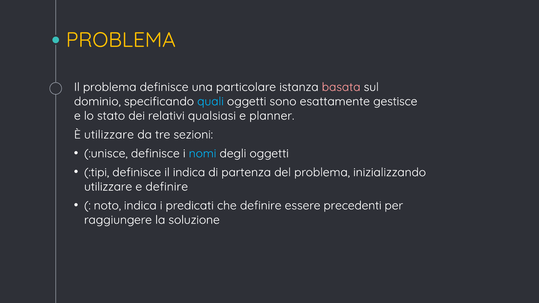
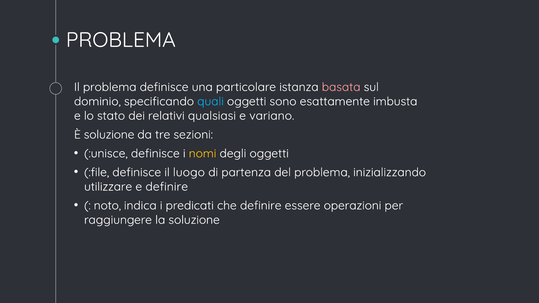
PROBLEMA at (121, 40) colour: yellow -> white
gestisce: gestisce -> imbusta
planner: planner -> variano
È utilizzare: utilizzare -> soluzione
nomi colour: light blue -> yellow
:tipi: :tipi -> :file
il indica: indica -> luogo
precedenti: precedenti -> operazioni
